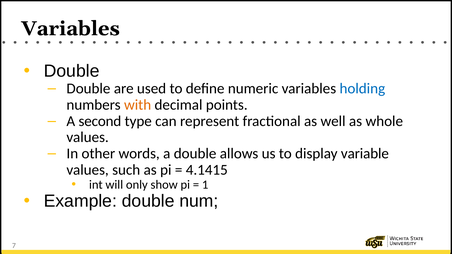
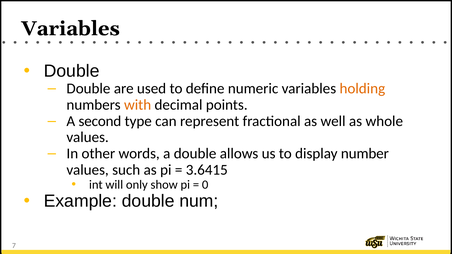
holding colour: blue -> orange
variable: variable -> number
4.1415: 4.1415 -> 3.6415
1: 1 -> 0
